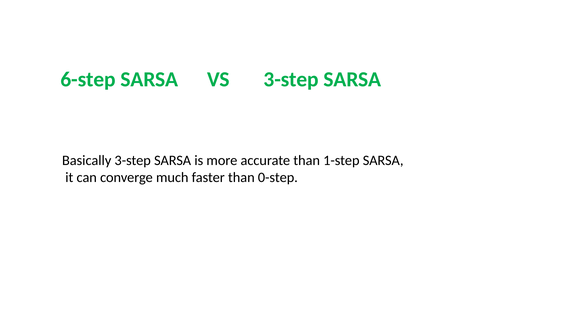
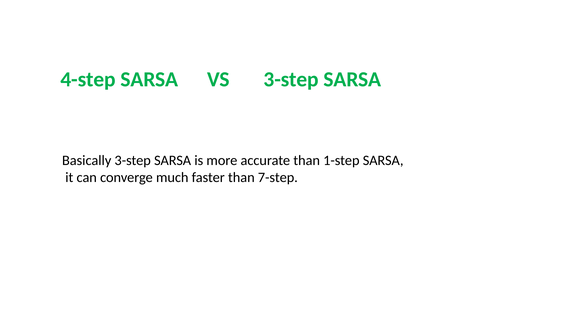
6-step: 6-step -> 4-step
0-step: 0-step -> 7-step
